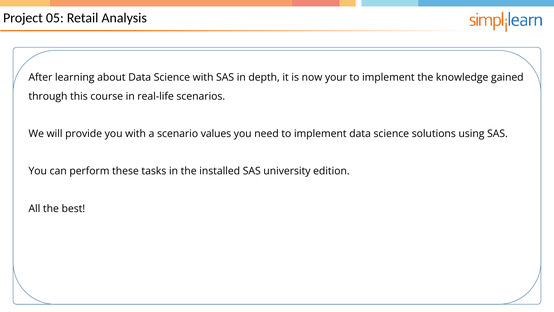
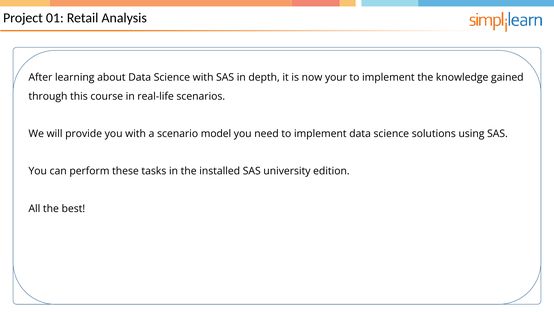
05: 05 -> 01
values: values -> model
